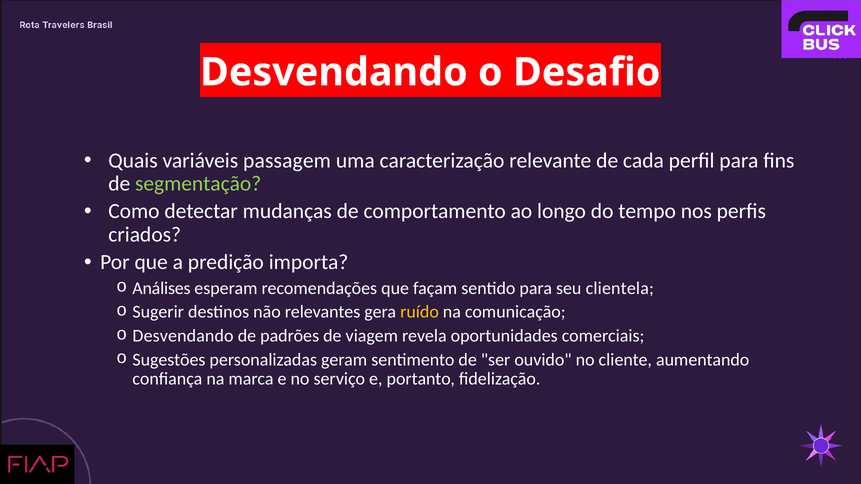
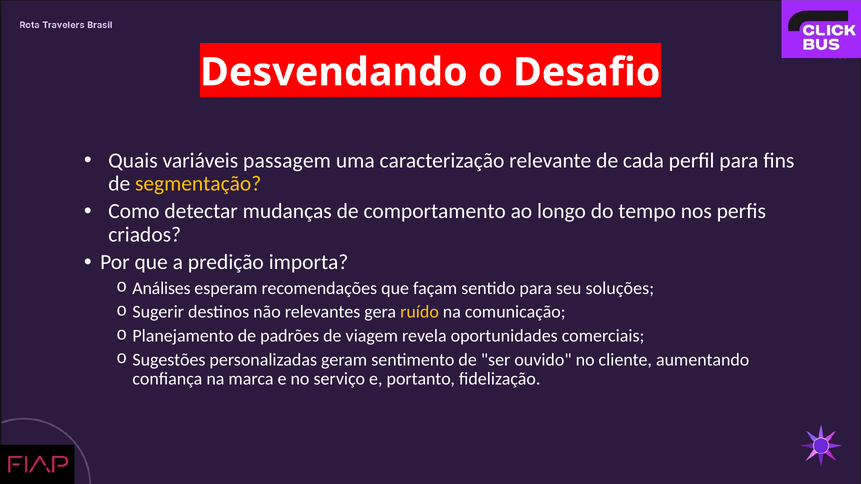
segmentação colour: light green -> yellow
clientela: clientela -> soluções
o Desvendando: Desvendando -> Planejamento
